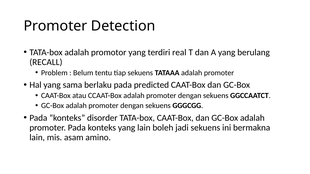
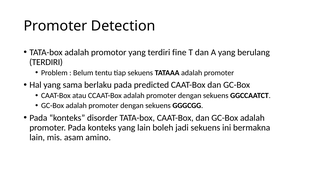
real: real -> fine
RECALL at (46, 62): RECALL -> TERDIRI
